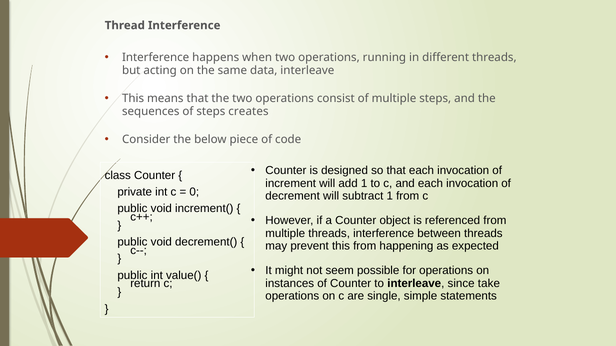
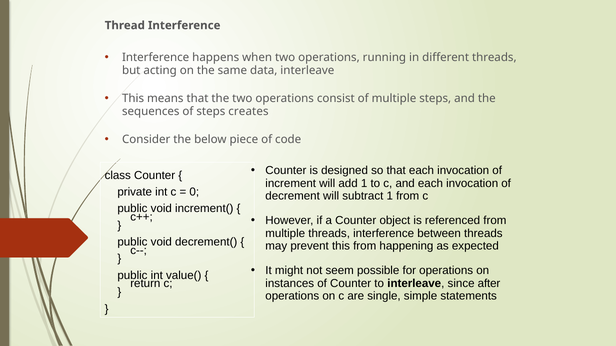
take: take -> after
